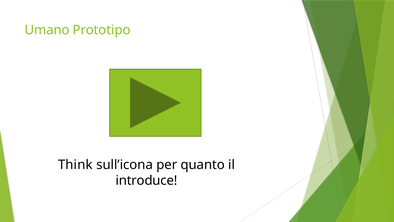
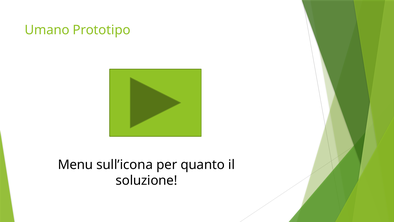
Think: Think -> Menu
introduce: introduce -> soluzione
